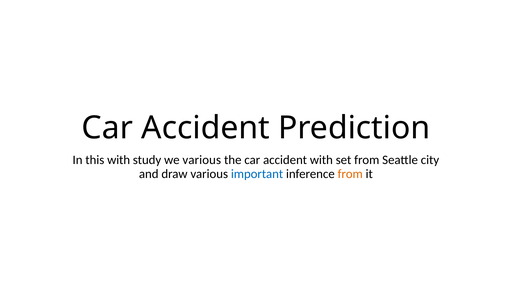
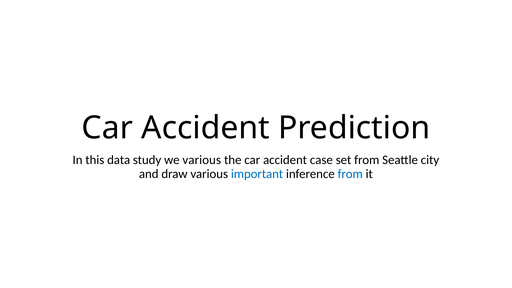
this with: with -> data
accident with: with -> case
from at (350, 174) colour: orange -> blue
